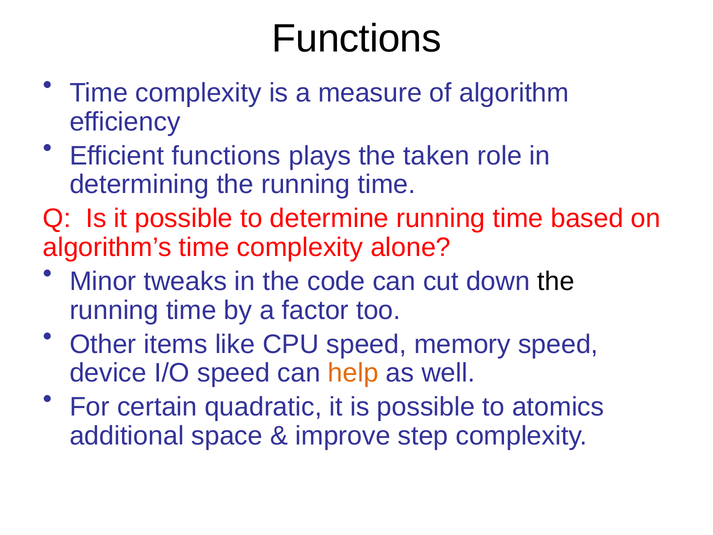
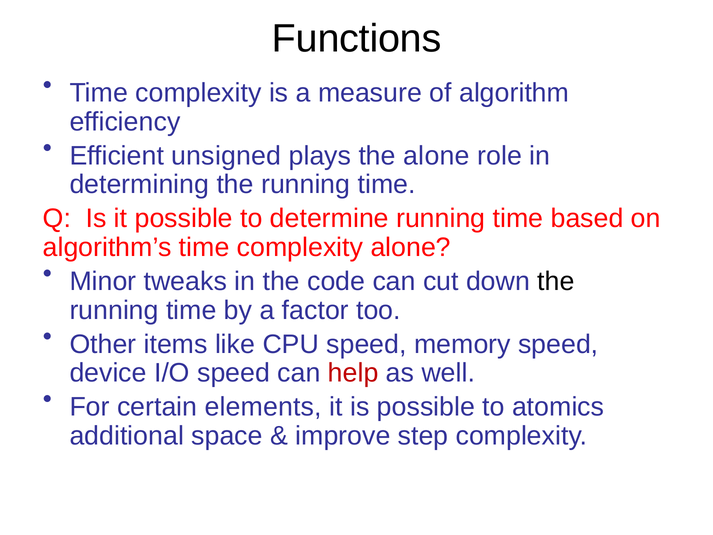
Efficient functions: functions -> unsigned
the taken: taken -> alone
help colour: orange -> red
quadratic: quadratic -> elements
